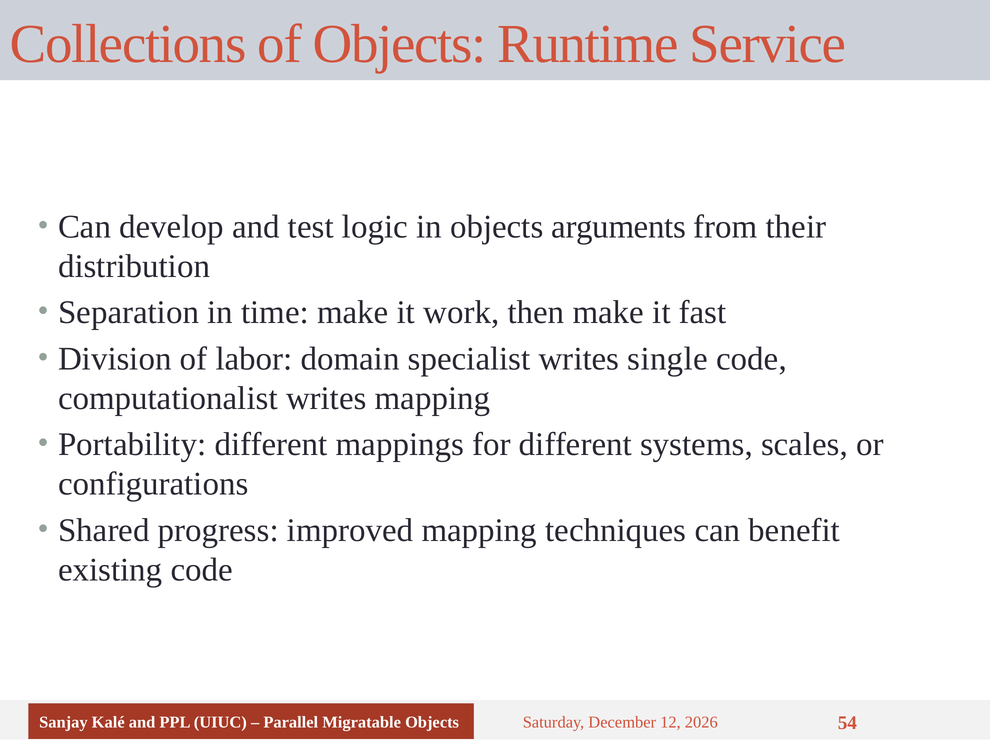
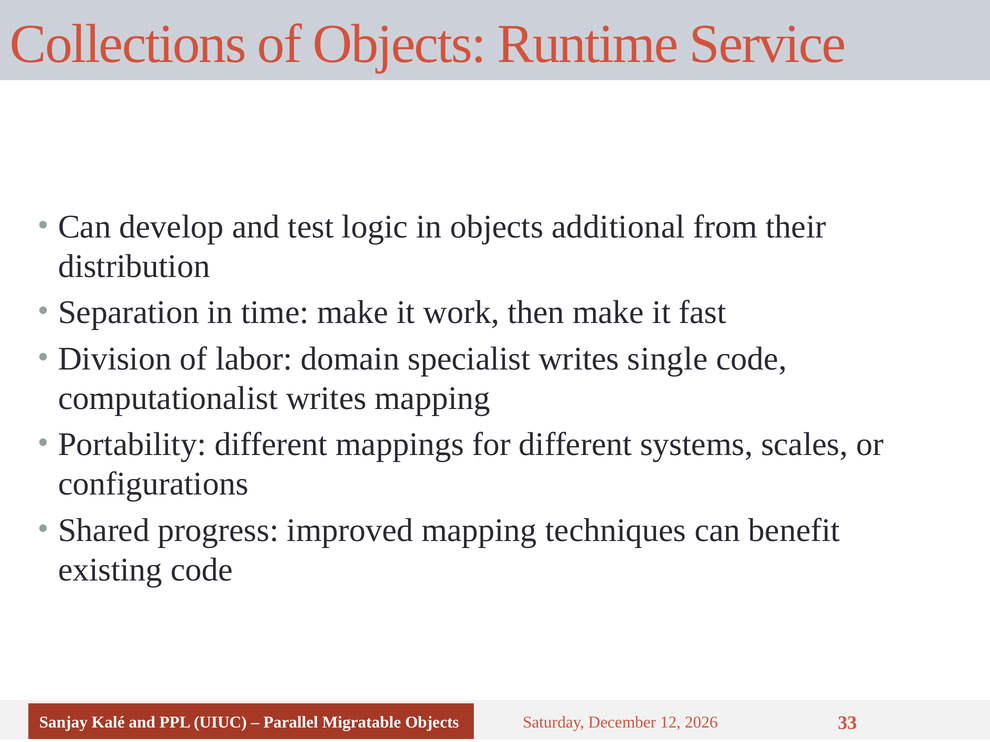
arguments: arguments -> additional
54: 54 -> 33
